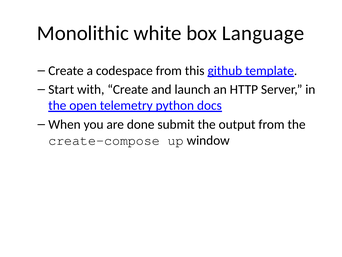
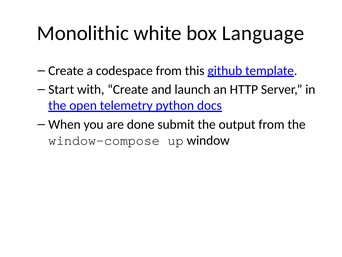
create-compose: create-compose -> window-compose
